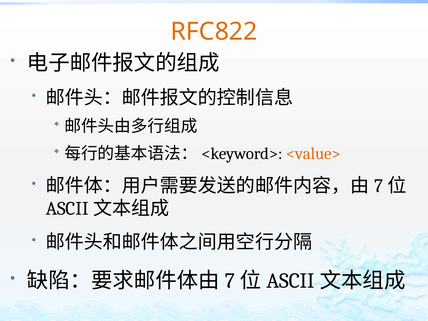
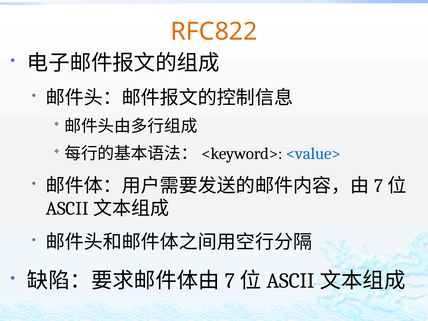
<value> colour: orange -> blue
